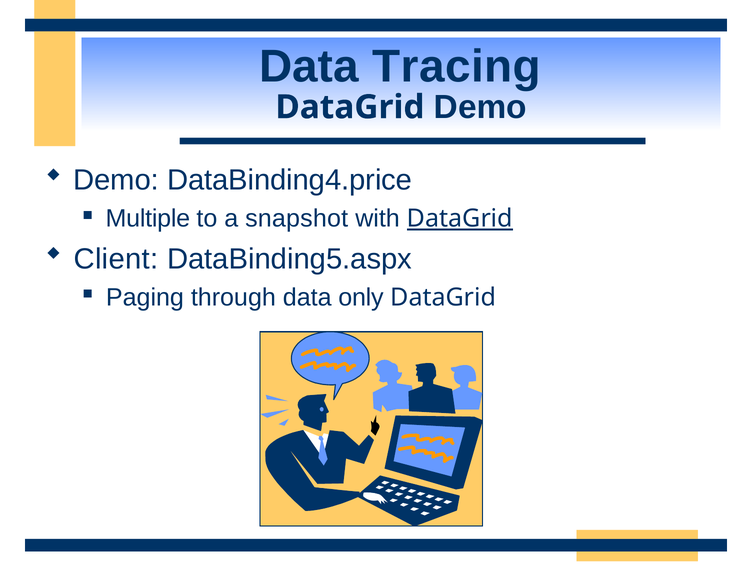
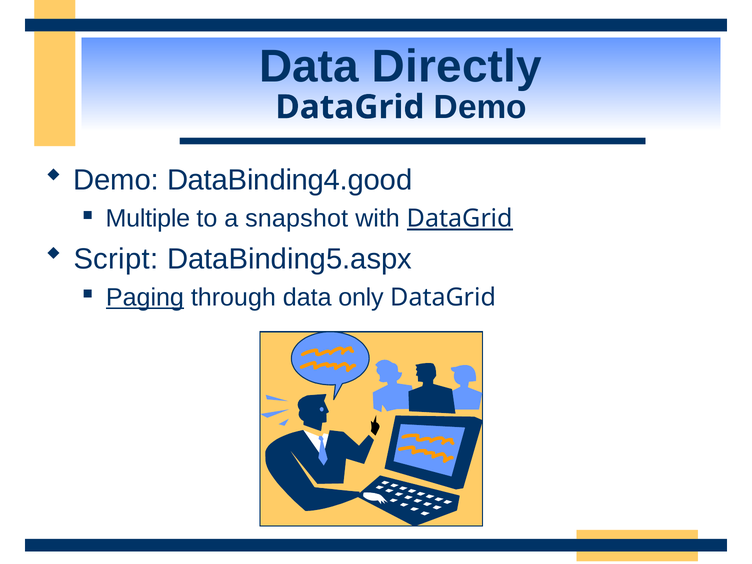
Tracing: Tracing -> Directly
DataBinding4.price: DataBinding4.price -> DataBinding4.good
Client: Client -> Script
Paging underline: none -> present
